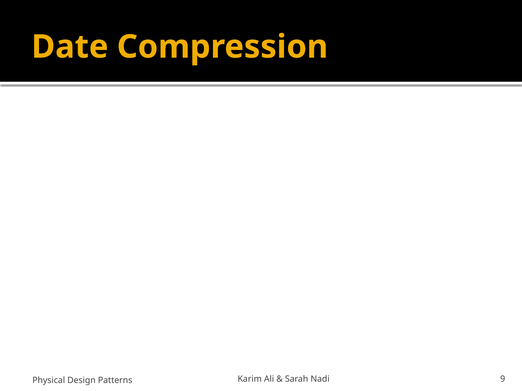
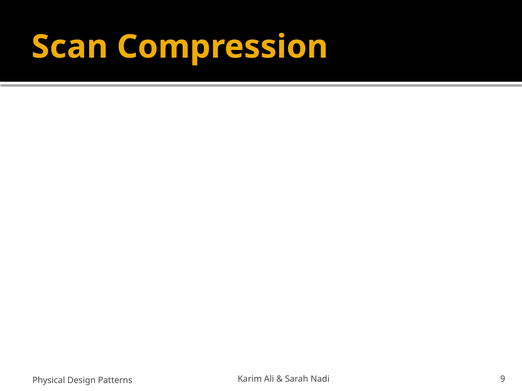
Date: Date -> Scan
